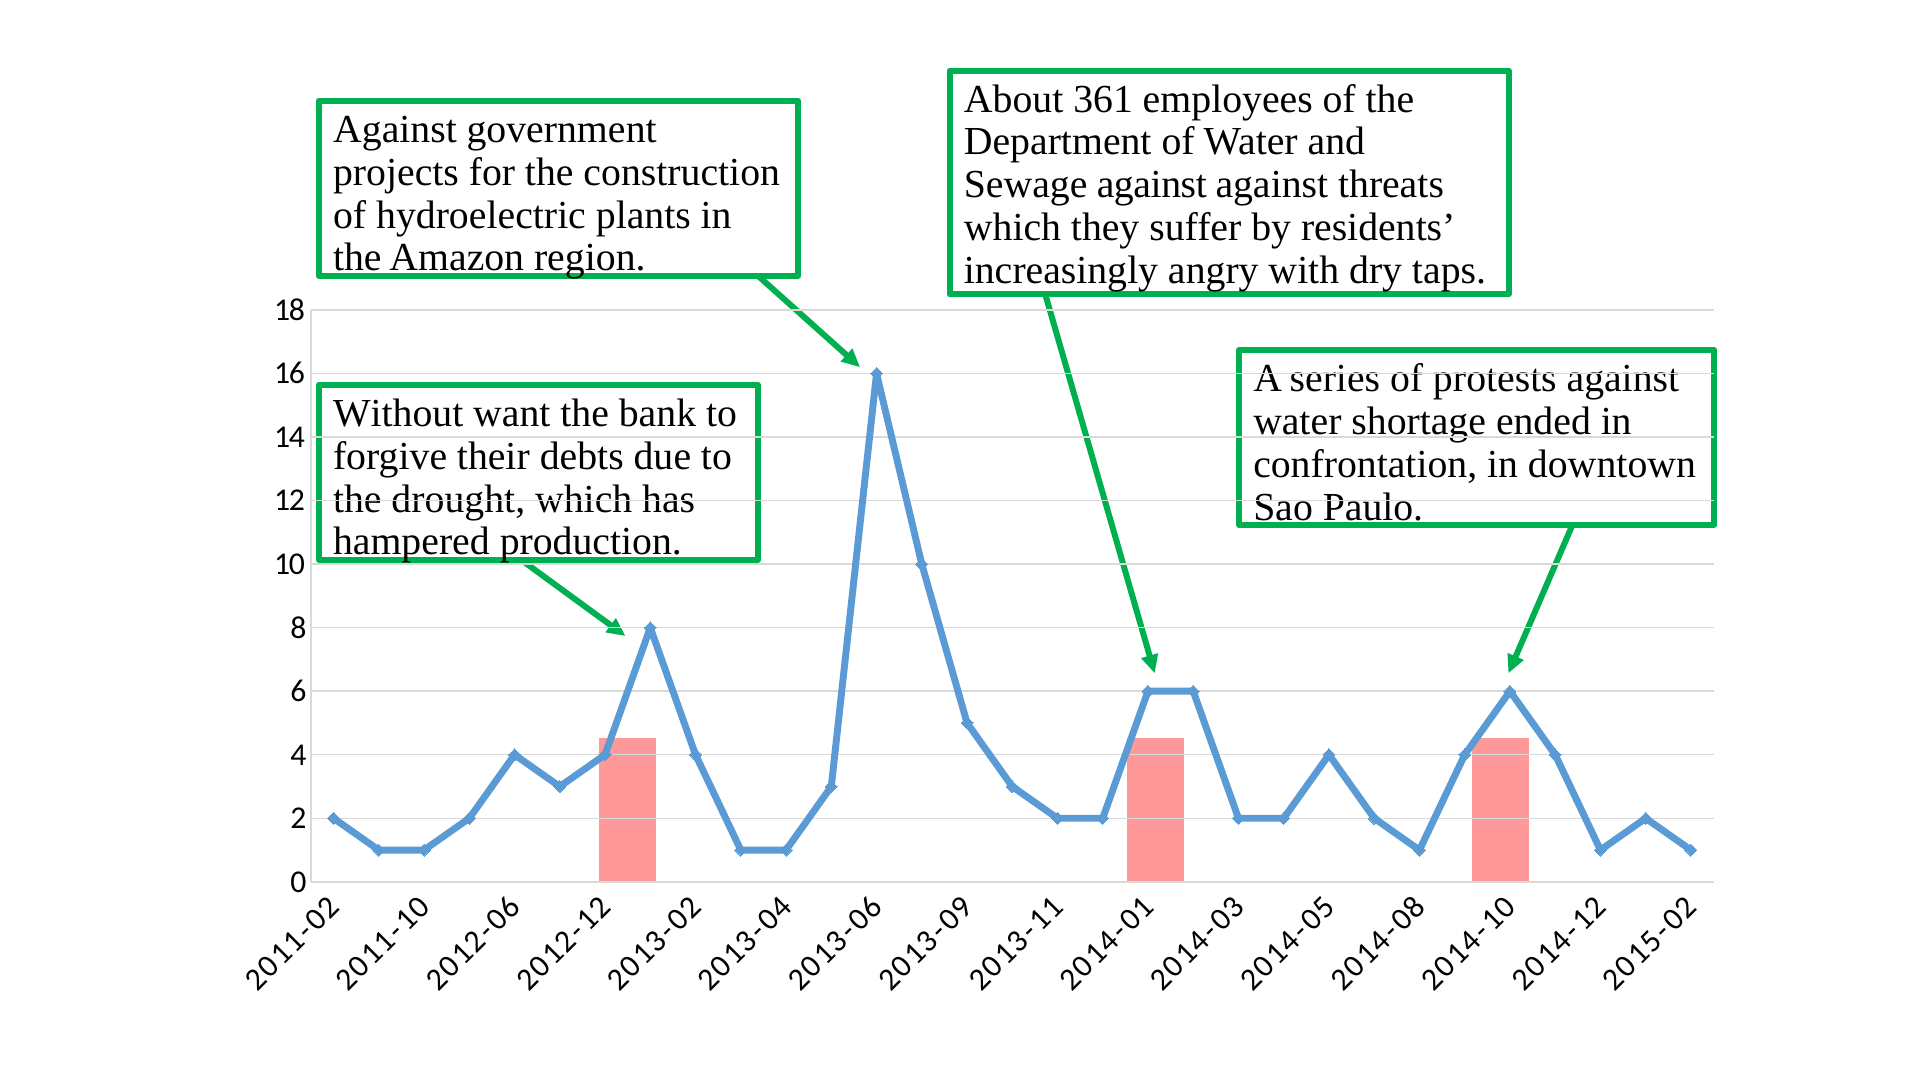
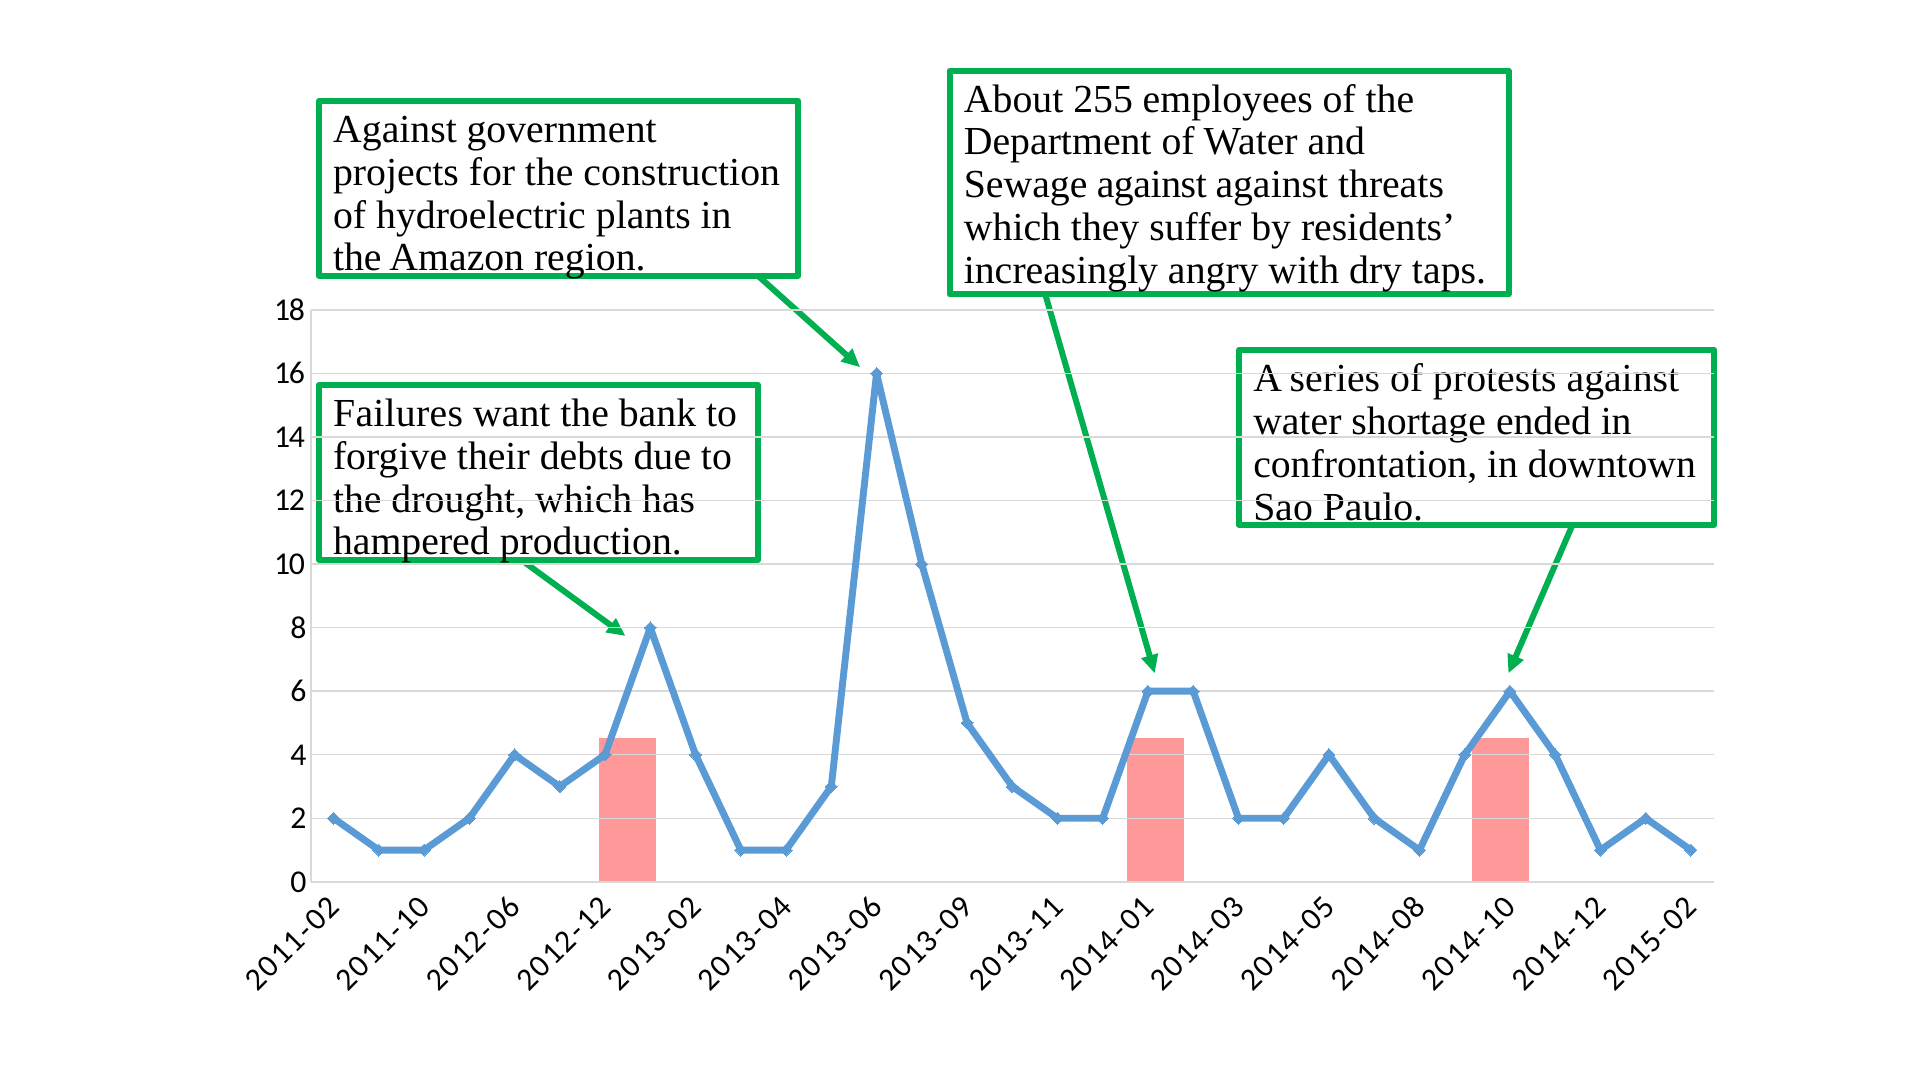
361: 361 -> 255
Without: Without -> Failures
